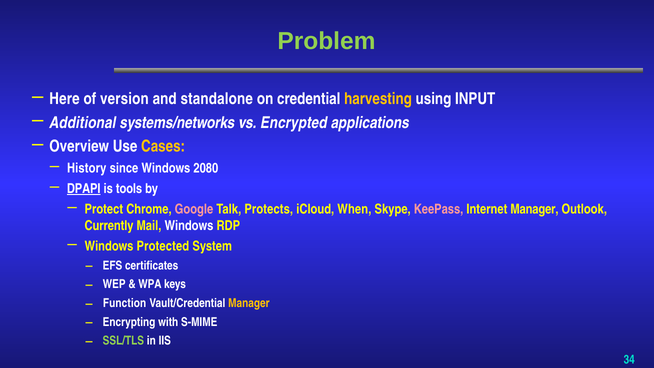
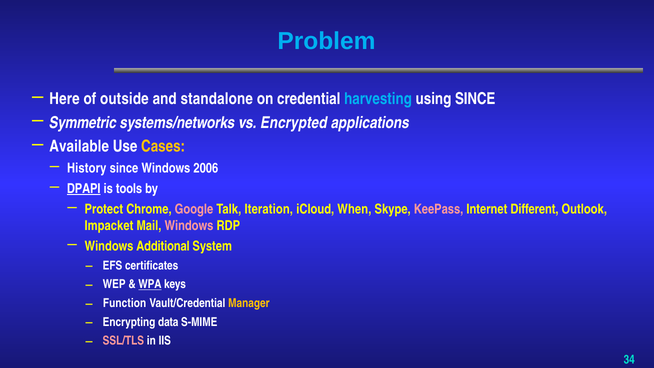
Problem colour: light green -> light blue
version: version -> outside
harvesting colour: yellow -> light blue
using INPUT: INPUT -> SINCE
Additional: Additional -> Symmetric
Overview: Overview -> Available
2080: 2080 -> 2006
Protects: Protects -> Iteration
Internet Manager: Manager -> Different
Currently: Currently -> Impacket
Windows at (189, 225) colour: white -> pink
Protected: Protected -> Additional
WPA underline: none -> present
with: with -> data
SSL/TLS colour: light green -> pink
